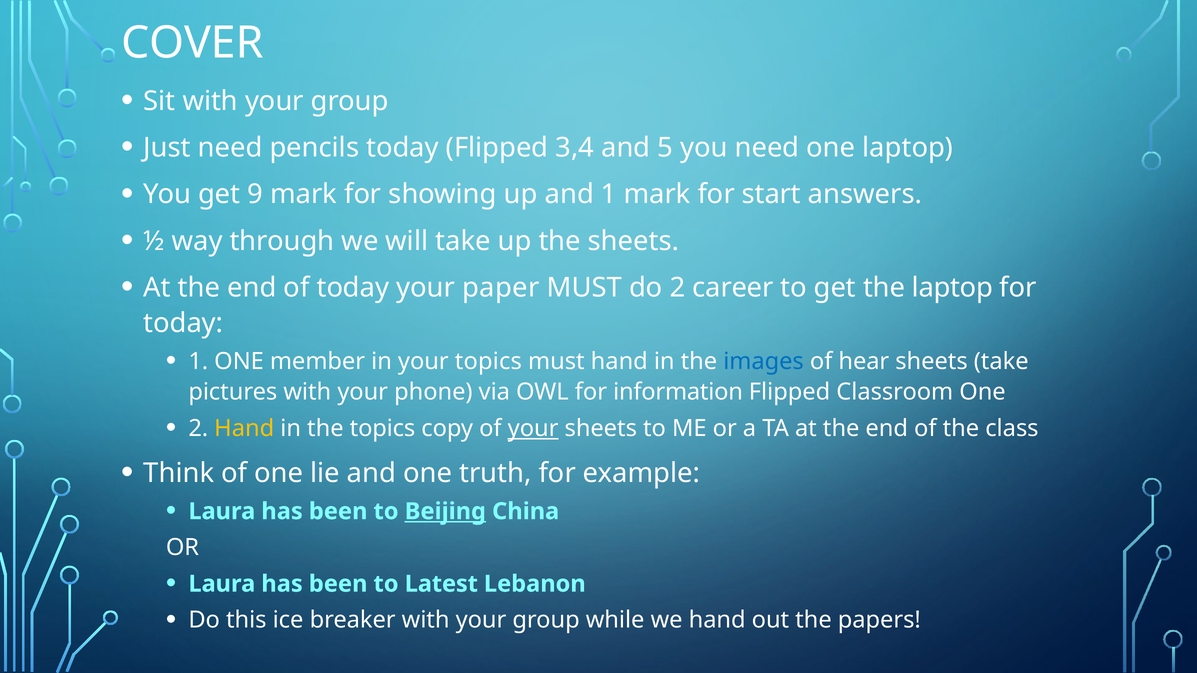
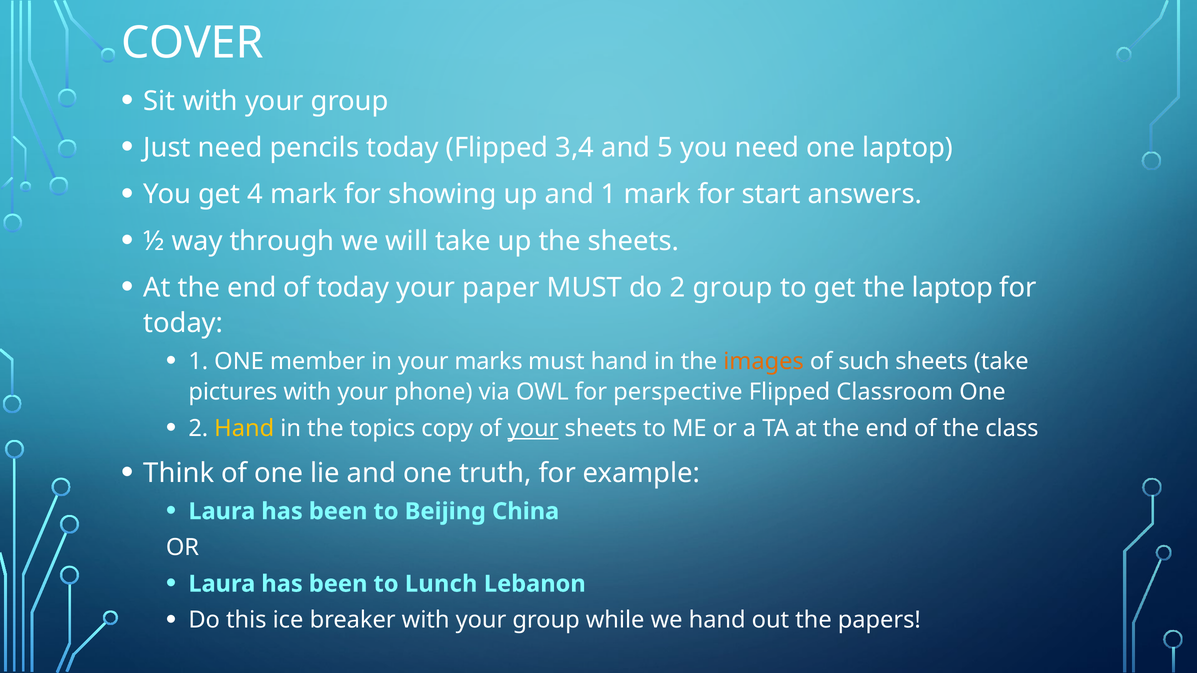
9: 9 -> 4
2 career: career -> group
your topics: topics -> marks
images colour: blue -> orange
hear: hear -> such
information: information -> perspective
Beijing underline: present -> none
Latest: Latest -> Lunch
